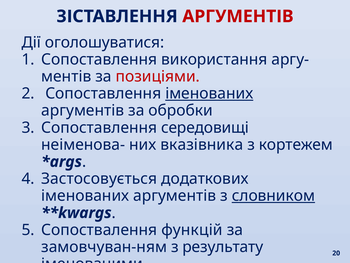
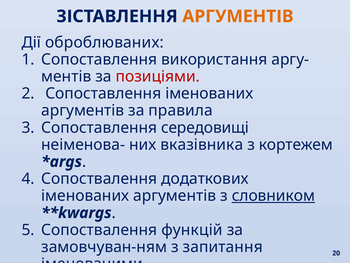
АРГУМЕНТІВ at (238, 16) colour: red -> orange
оголошуватися: оголошуватися -> оброблюваних
іменованих at (209, 93) underline: present -> none
обробки: обробки -> правила
Застосовується at (99, 178): Застосовується -> Сопоствалення
результату: результату -> запитання
